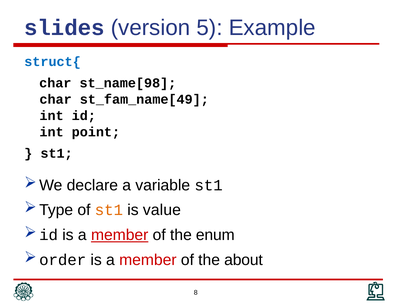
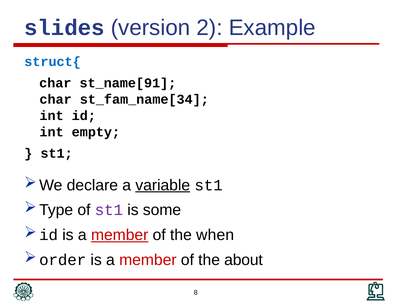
5: 5 -> 2
st_name[98: st_name[98 -> st_name[91
st_fam_name[49: st_fam_name[49 -> st_fam_name[34
point: point -> empty
variable underline: none -> present
st1 at (109, 210) colour: orange -> purple
value: value -> some
enum: enum -> when
